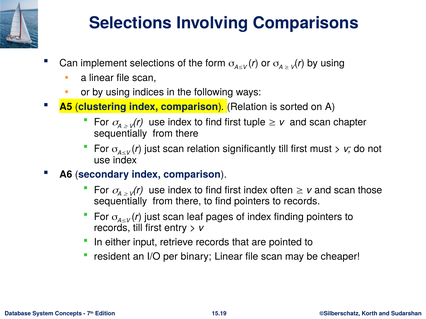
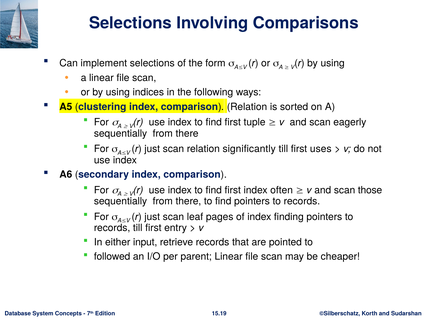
chapter: chapter -> eagerly
must: must -> uses
resident: resident -> followed
binary: binary -> parent
